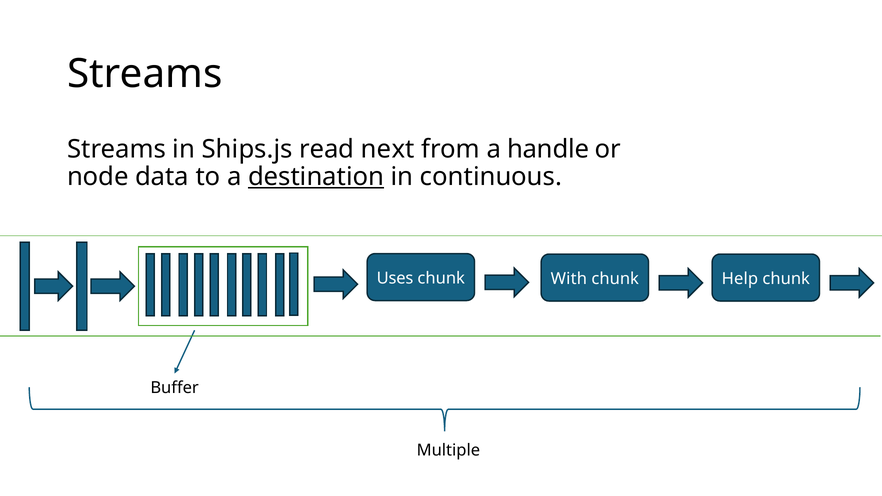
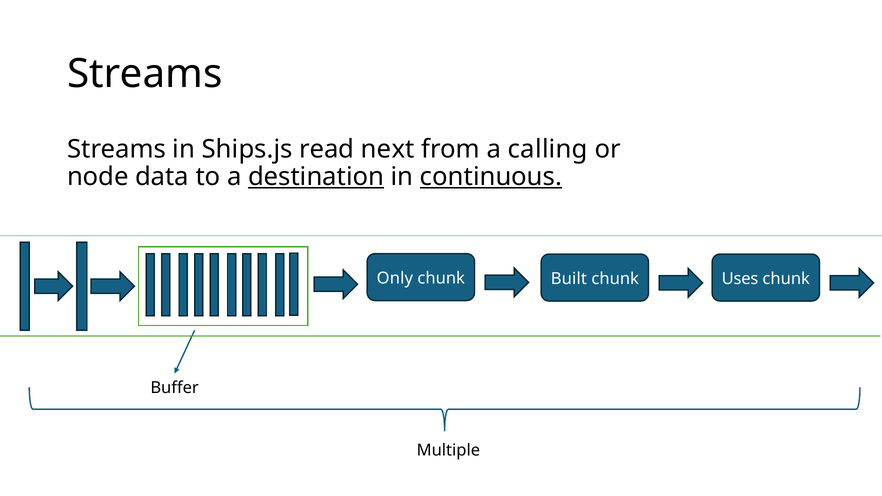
handle: handle -> calling
continuous underline: none -> present
Uses: Uses -> Only
With: With -> Built
Help: Help -> Uses
